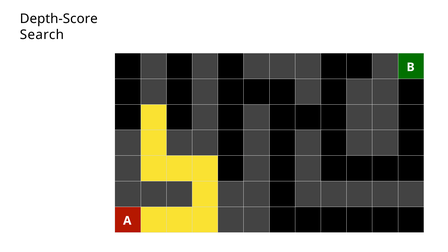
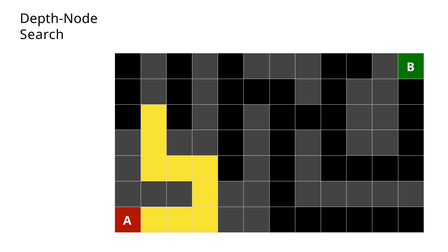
Depth-Score: Depth-Score -> Depth-Node
